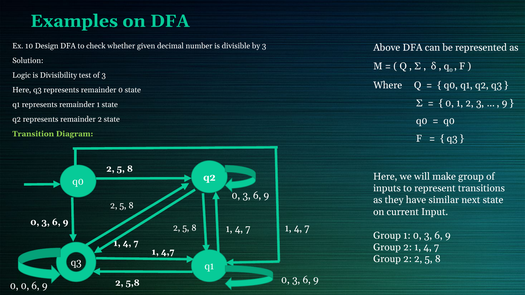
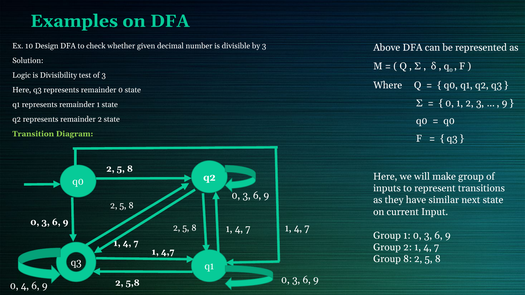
2 at (408, 259): 2 -> 8
0 0: 0 -> 4
